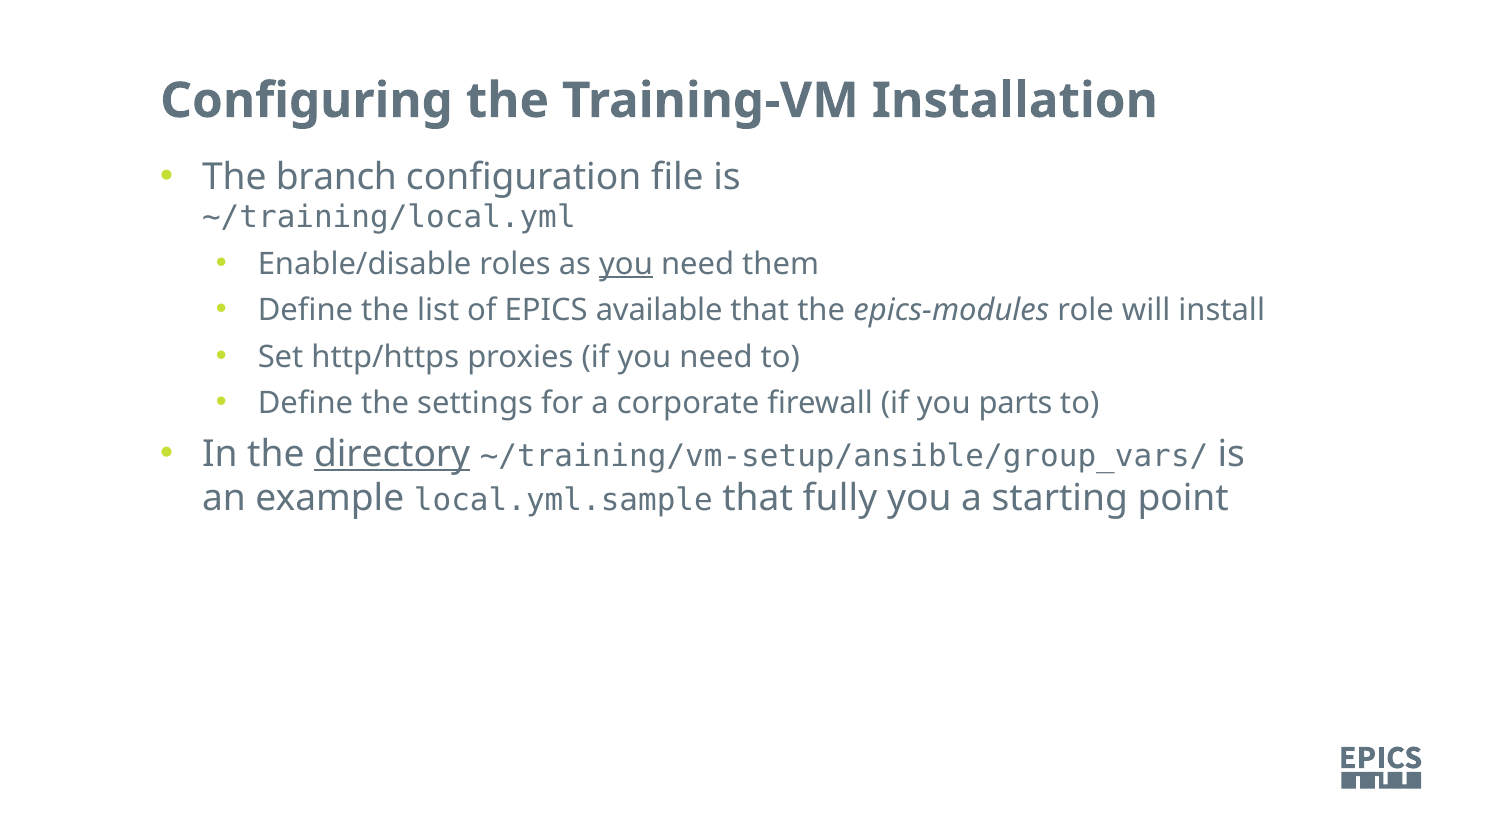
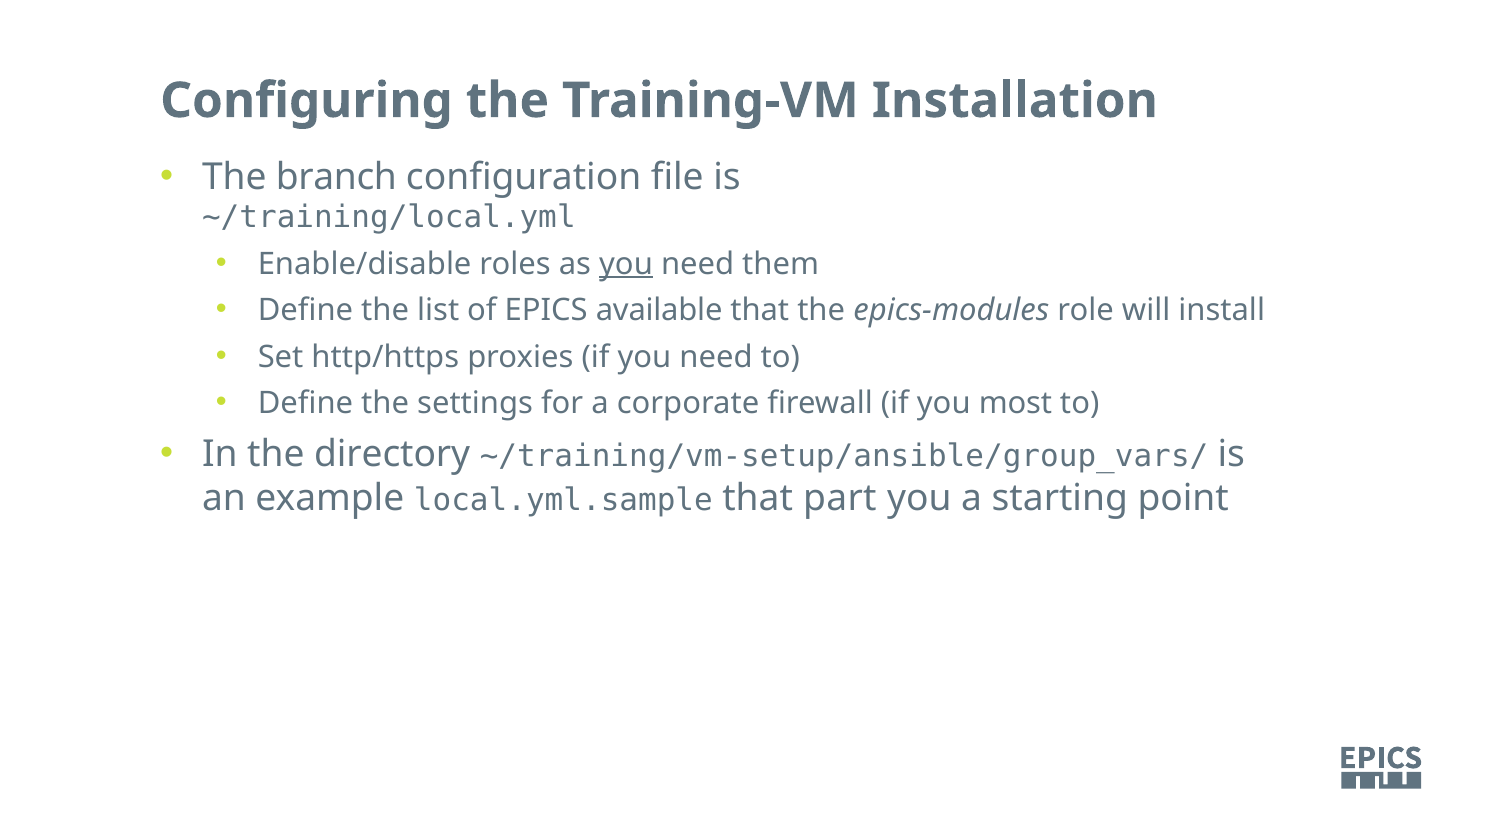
parts: parts -> most
directory underline: present -> none
fully: fully -> part
